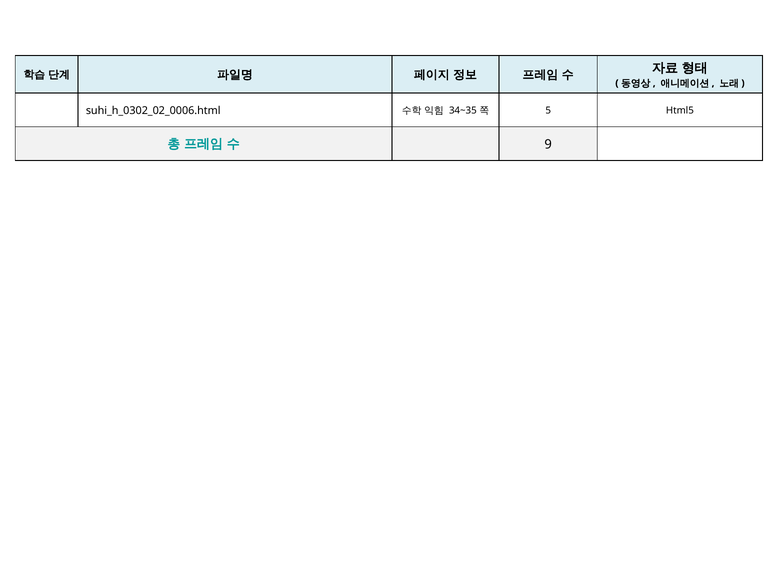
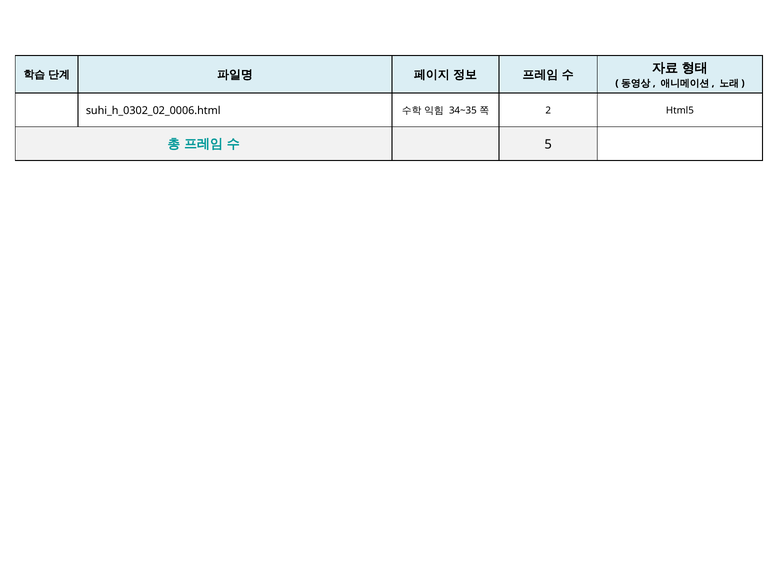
5: 5 -> 2
9: 9 -> 5
